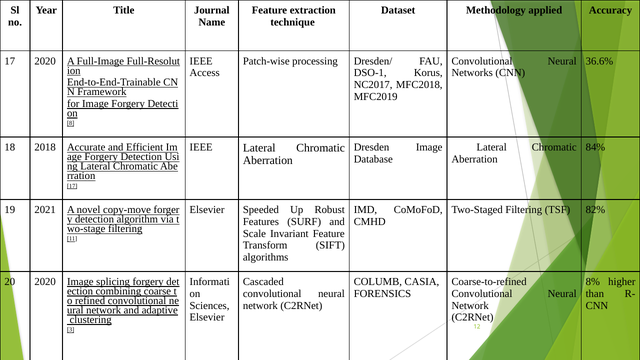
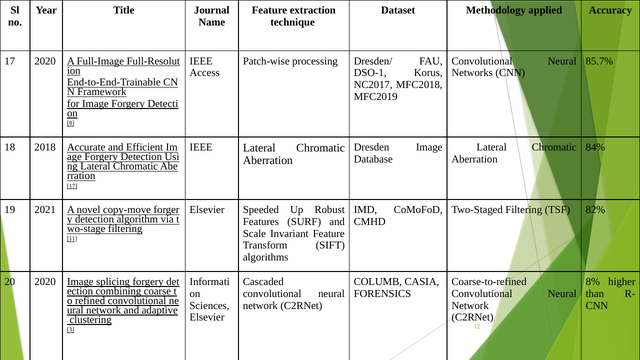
36.6%: 36.6% -> 85.7%
